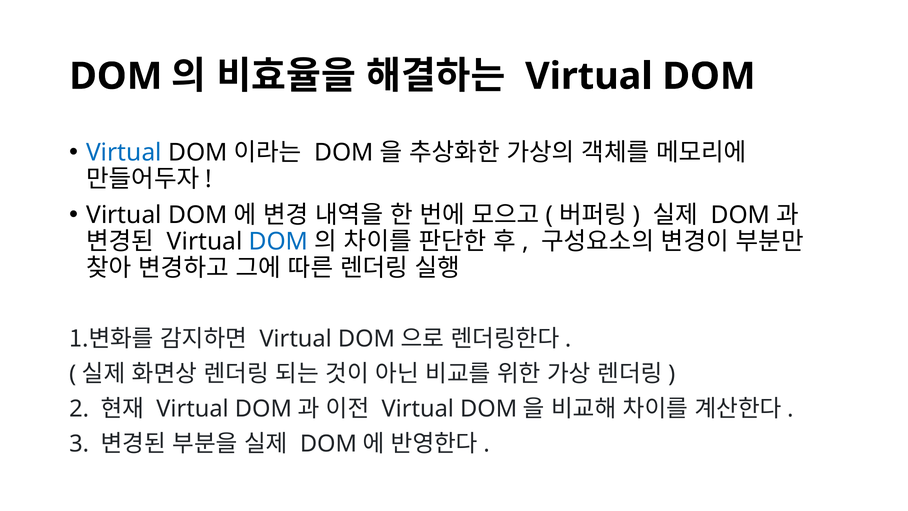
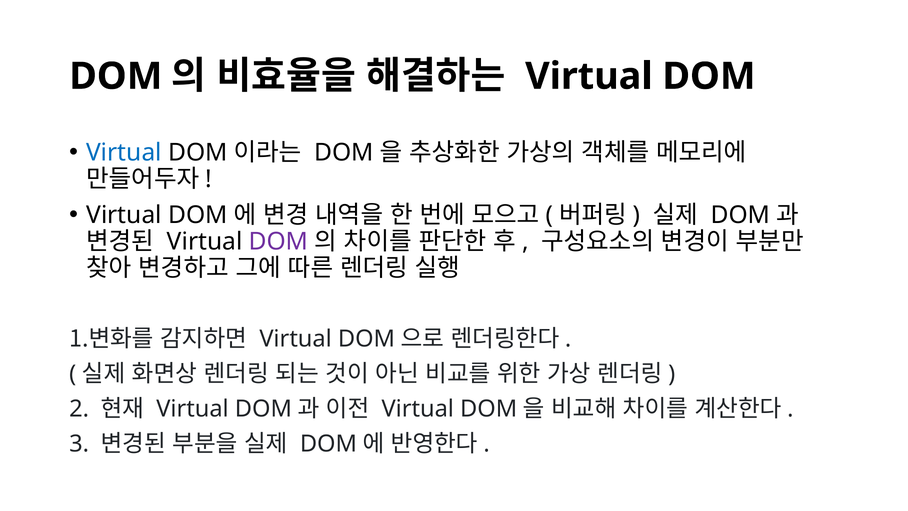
DOM at (279, 242) colour: blue -> purple
